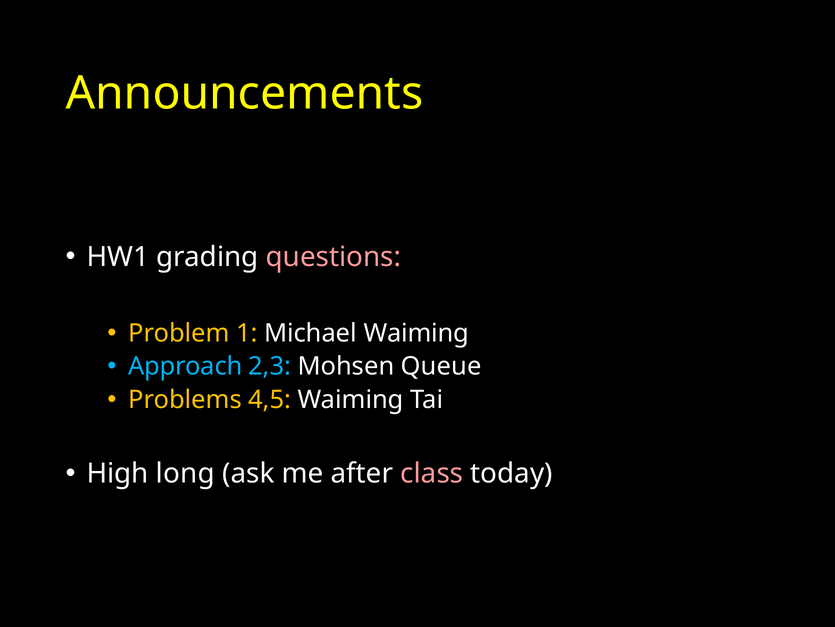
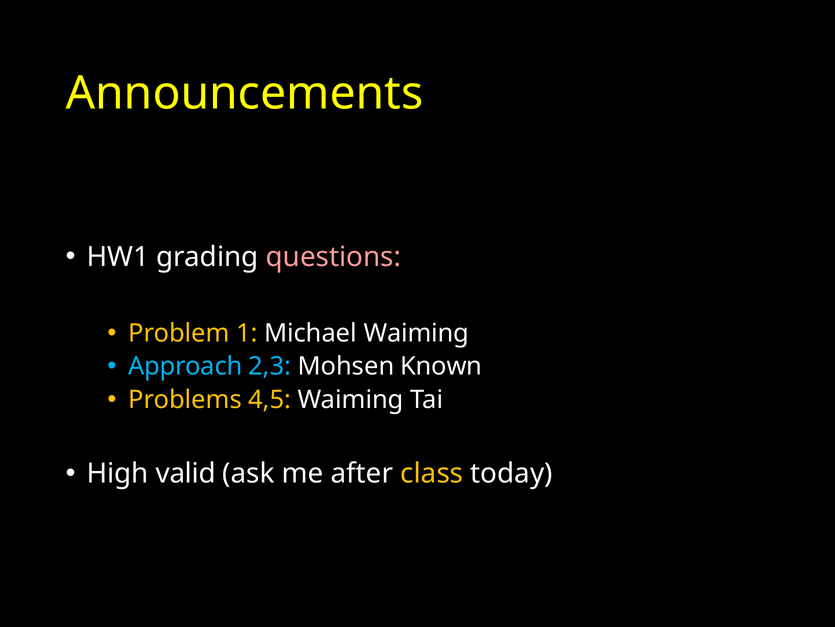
Queue: Queue -> Known
long: long -> valid
class colour: pink -> yellow
